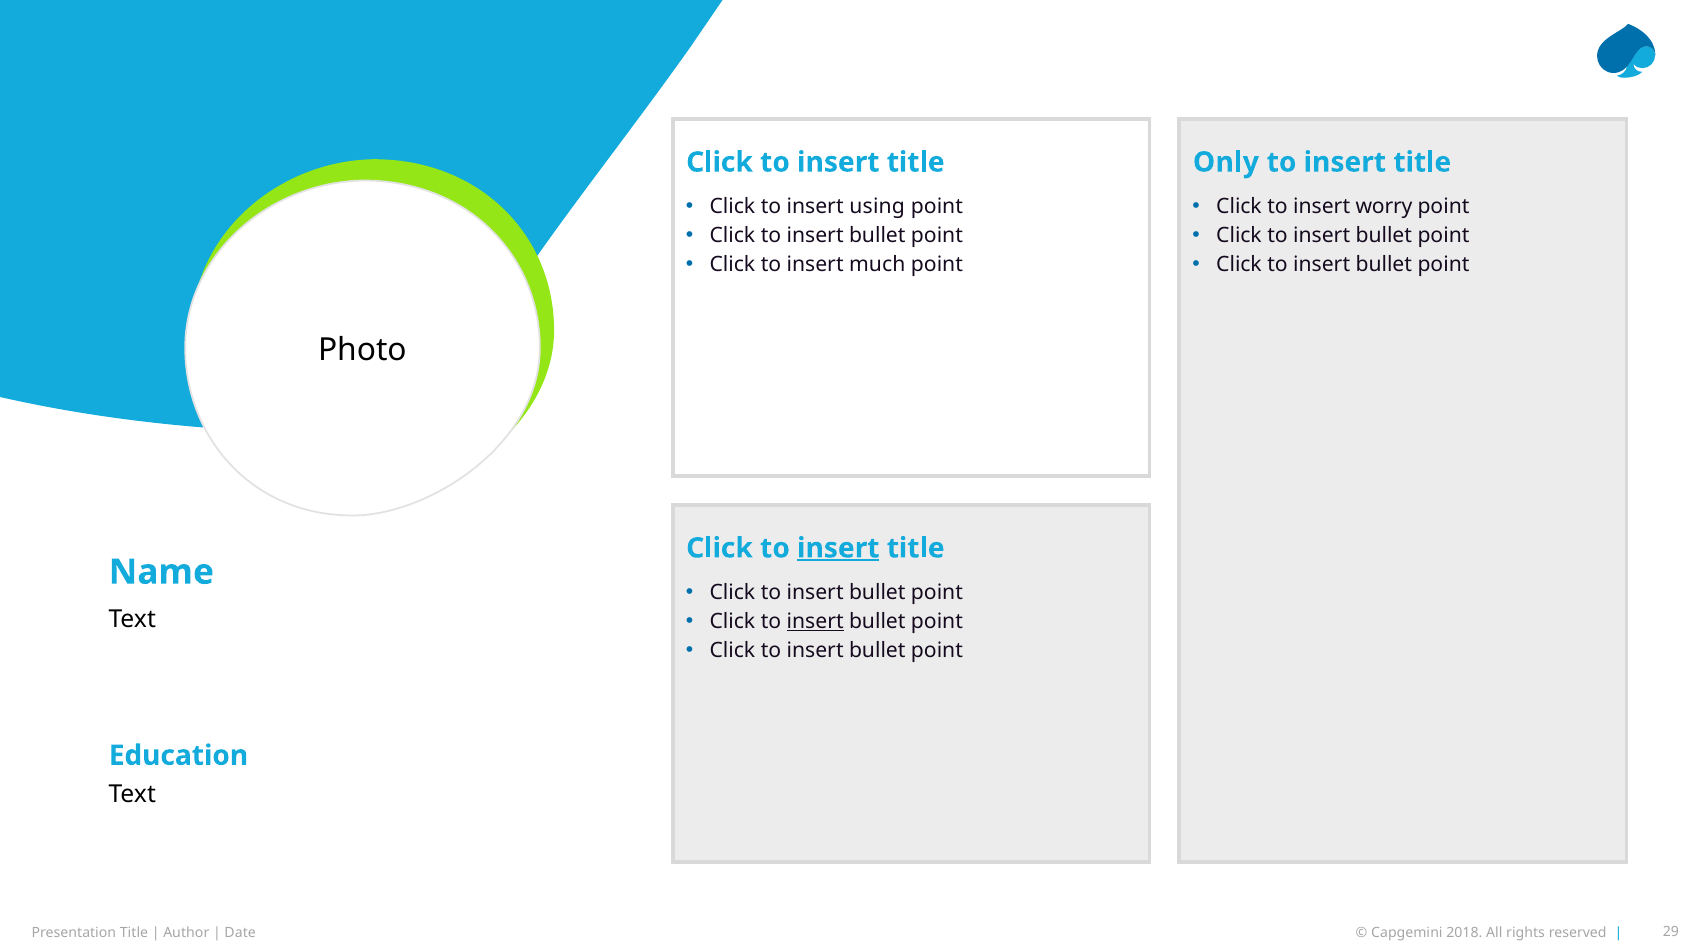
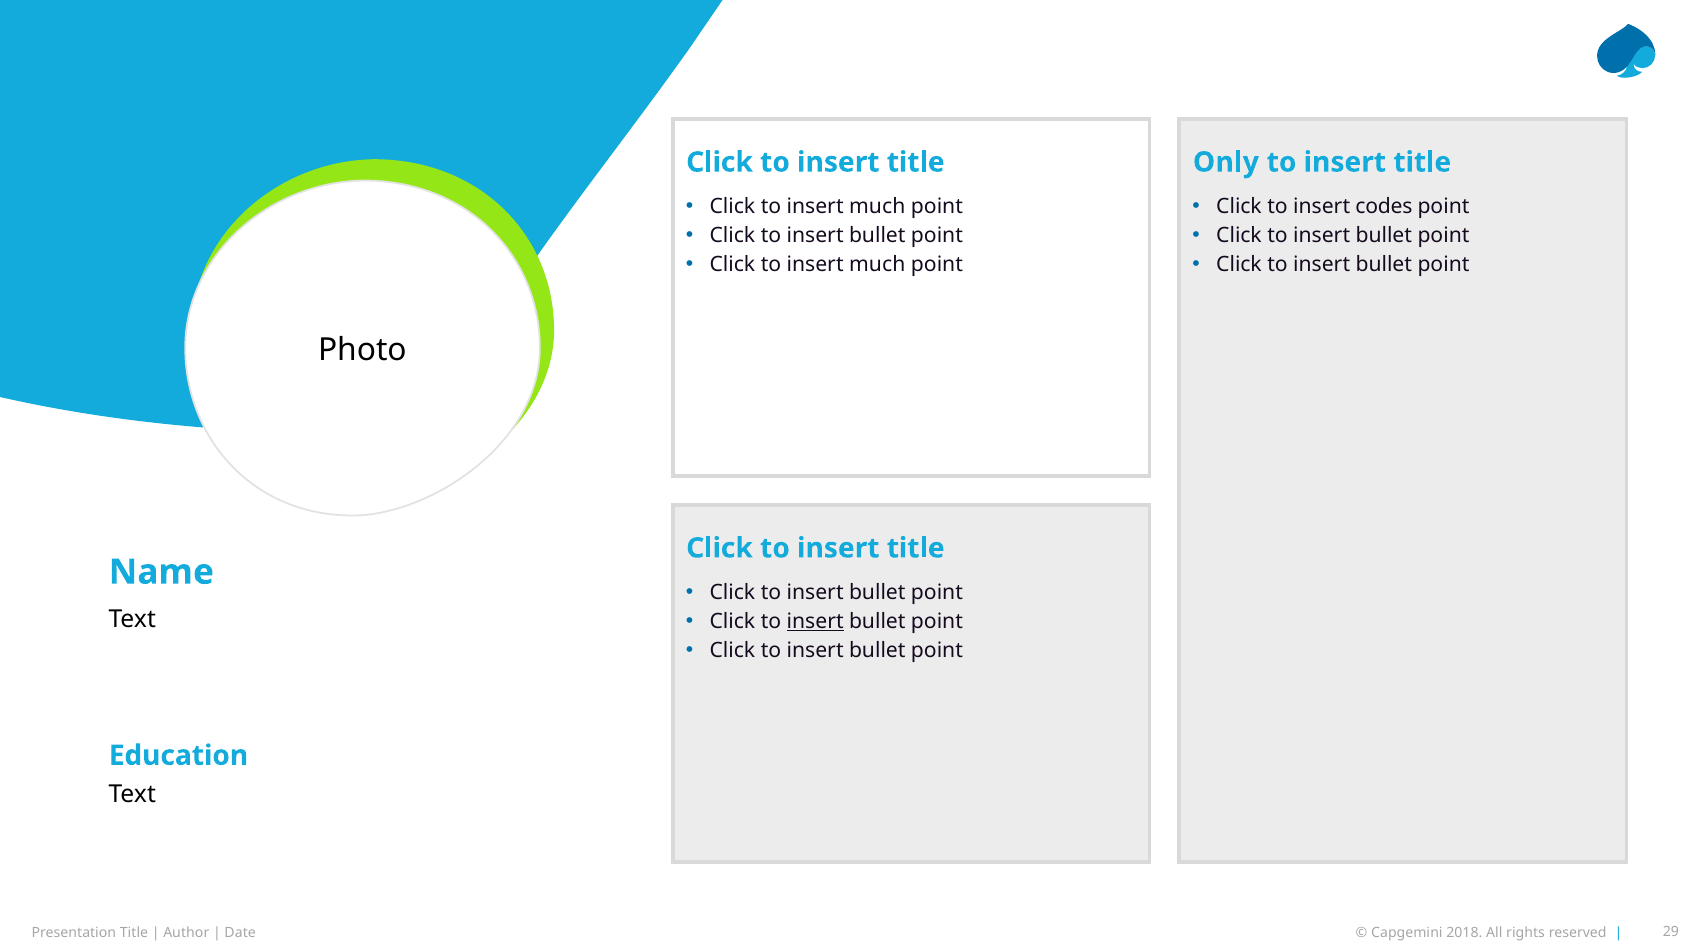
using at (877, 207): using -> much
worry: worry -> codes
insert at (838, 548) underline: present -> none
